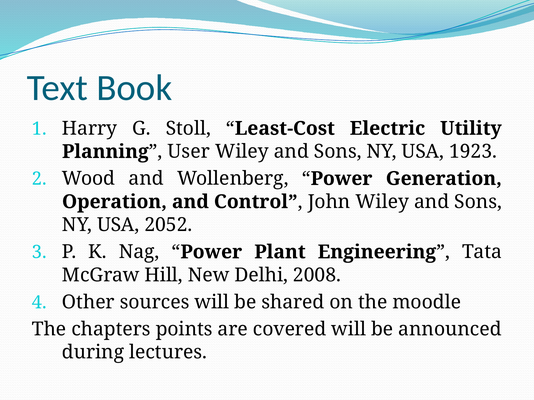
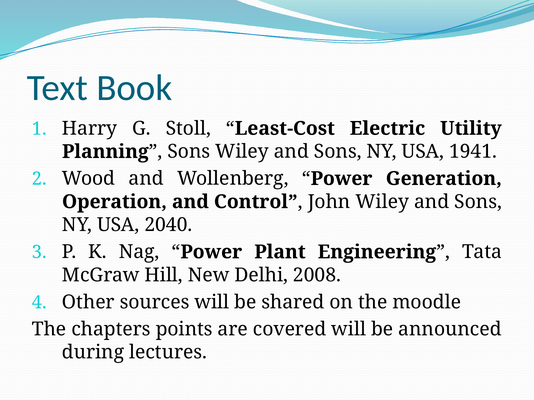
Planning User: User -> Sons
1923: 1923 -> 1941
2052: 2052 -> 2040
